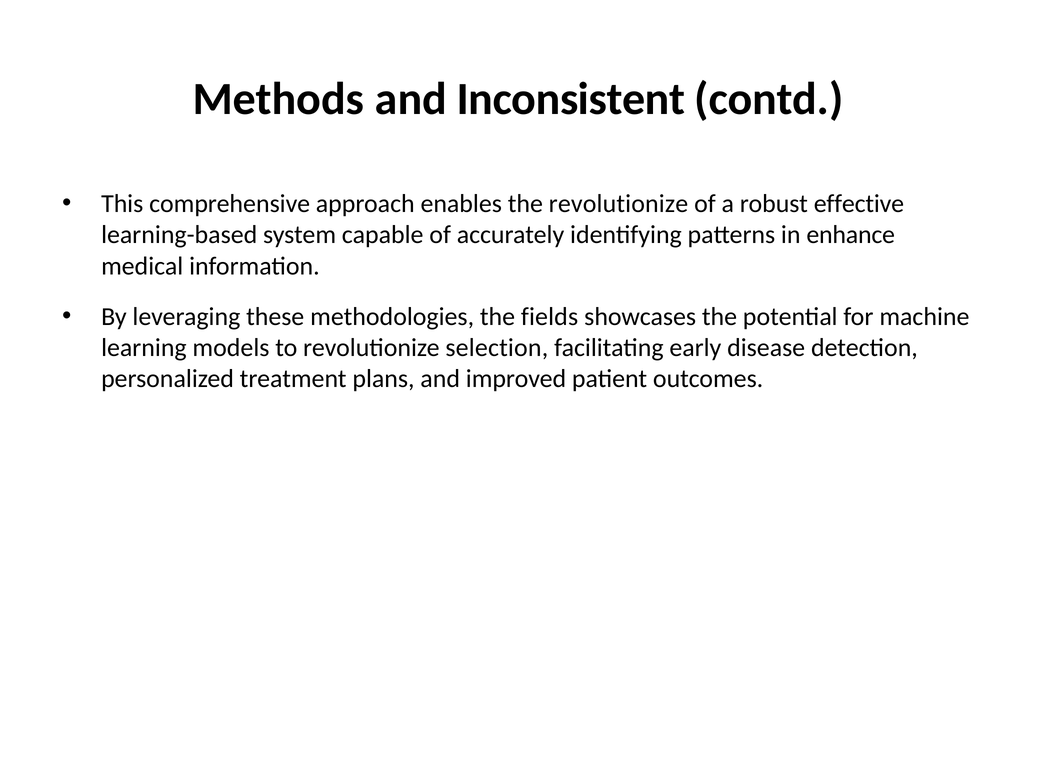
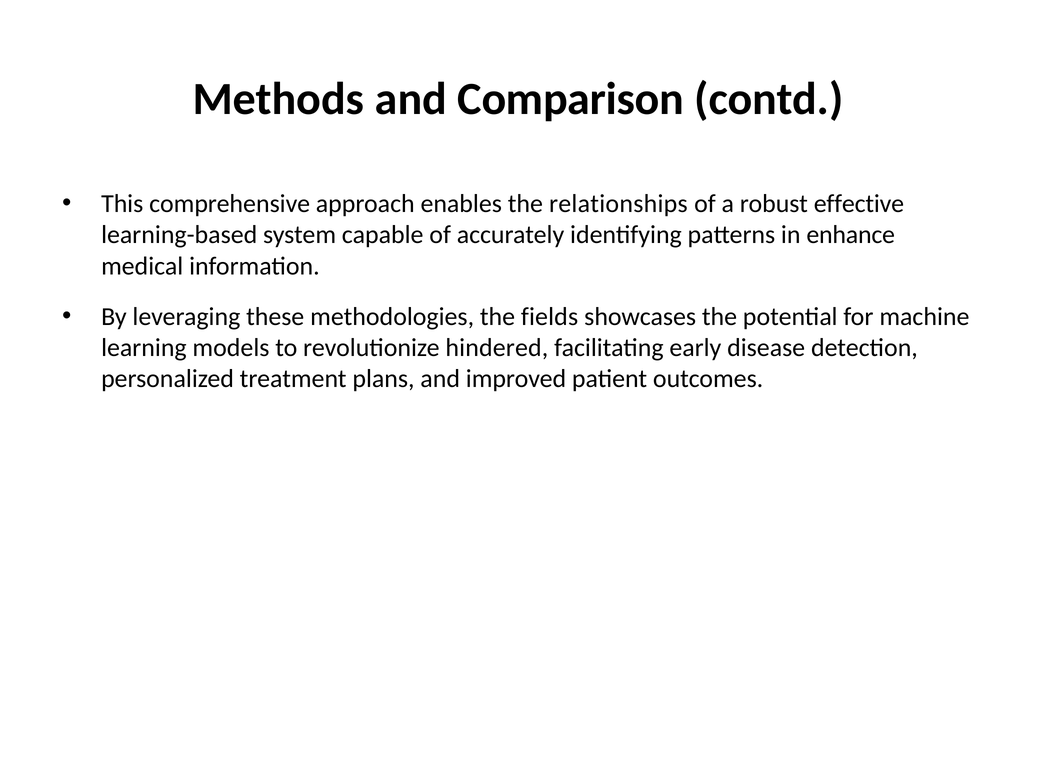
Inconsistent: Inconsistent -> Comparison
the revolutionize: revolutionize -> relationships
selection: selection -> hindered
